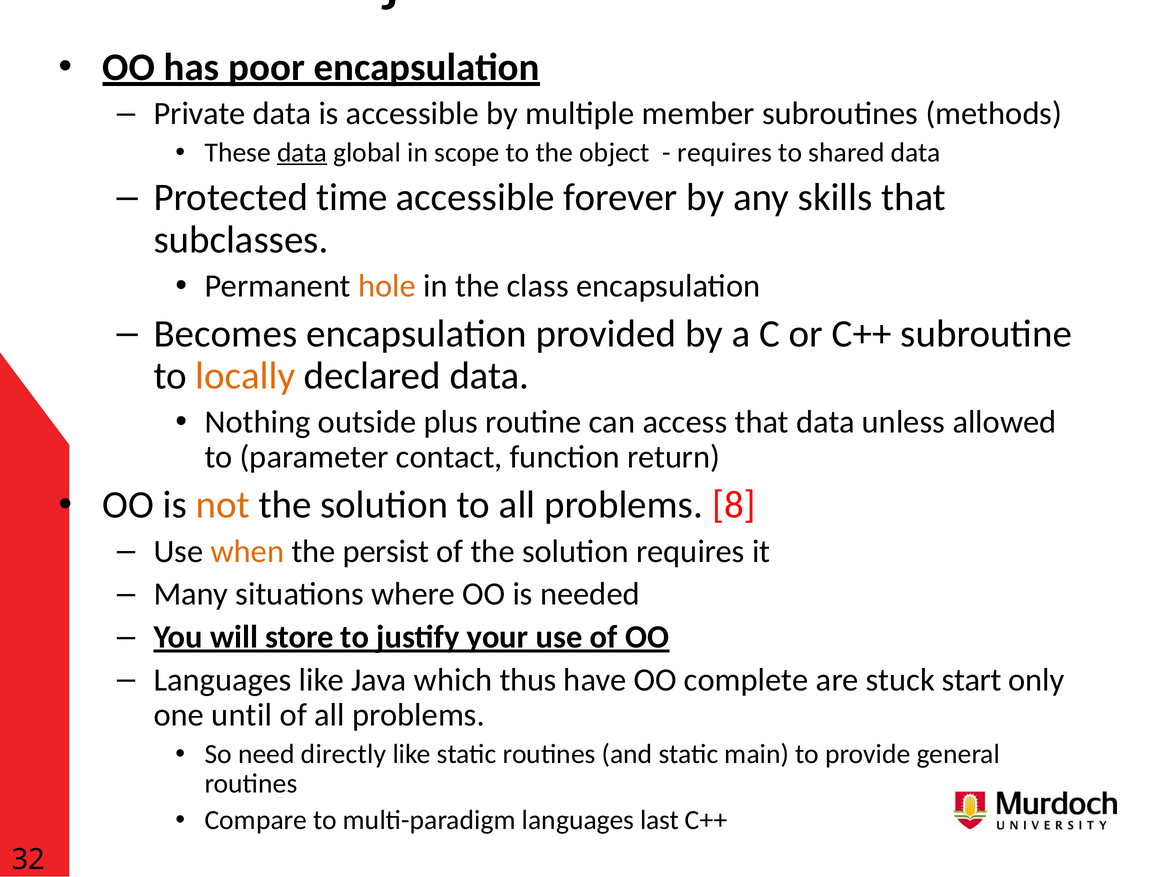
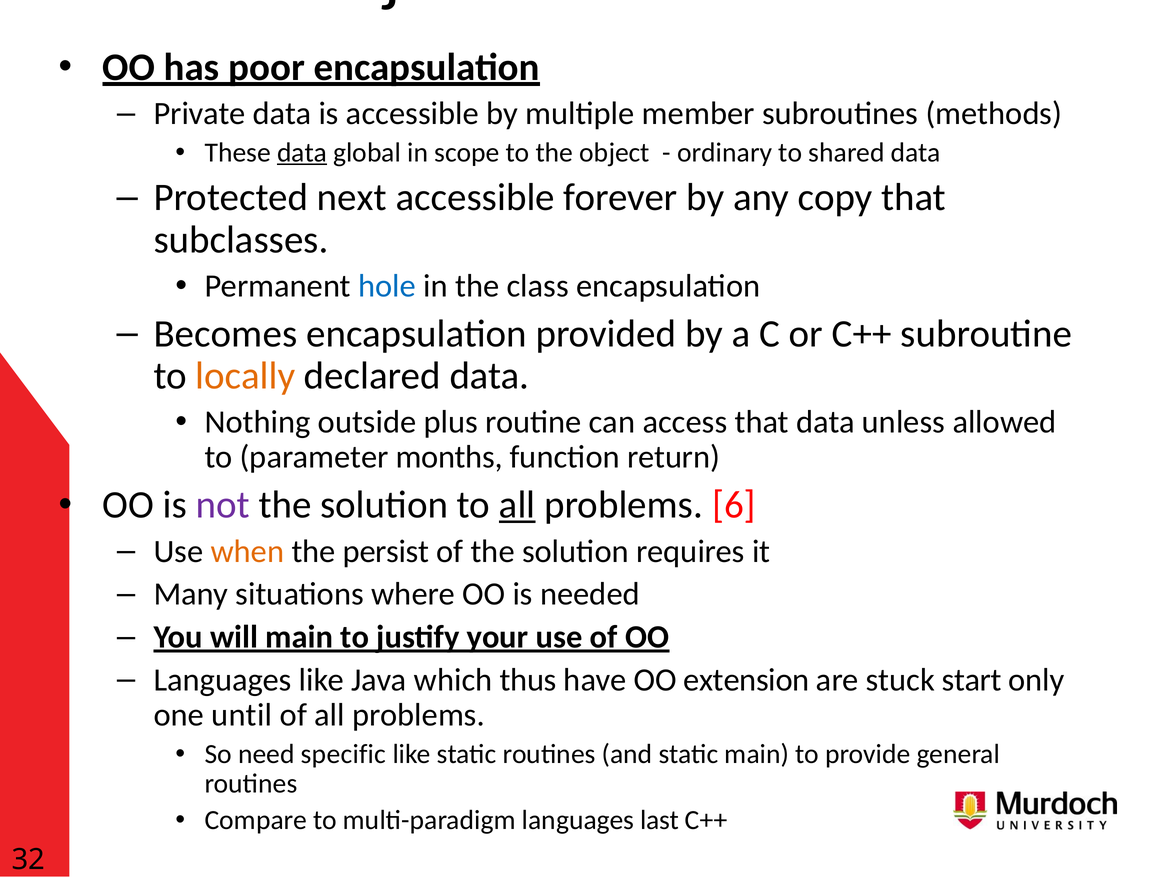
requires at (724, 152): requires -> ordinary
time: time -> next
skills: skills -> copy
hole colour: orange -> blue
contact: contact -> months
not colour: orange -> purple
all at (517, 505) underline: none -> present
8: 8 -> 6
will store: store -> main
complete: complete -> extension
directly: directly -> specific
